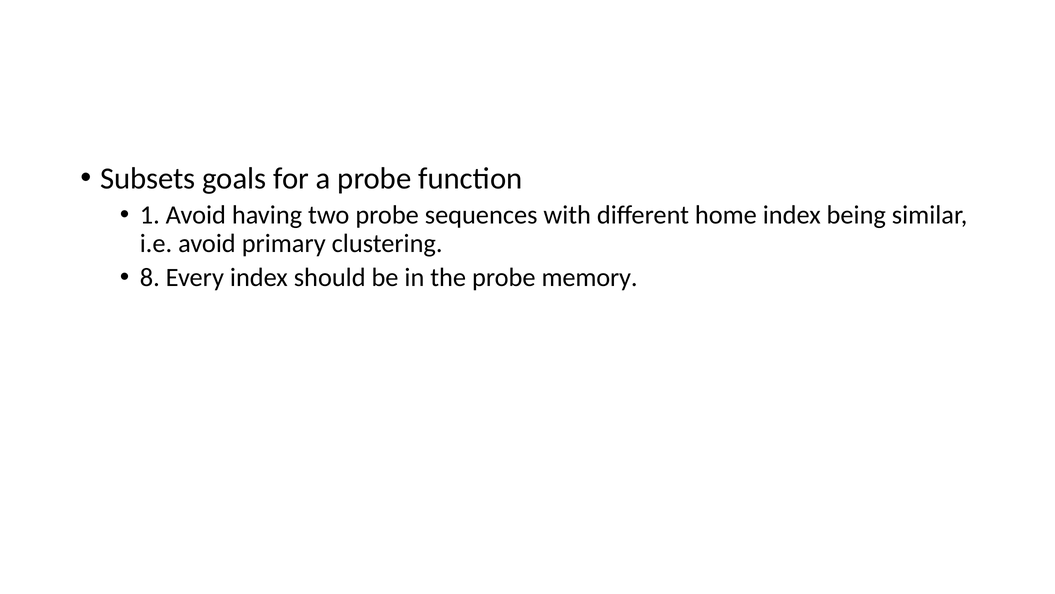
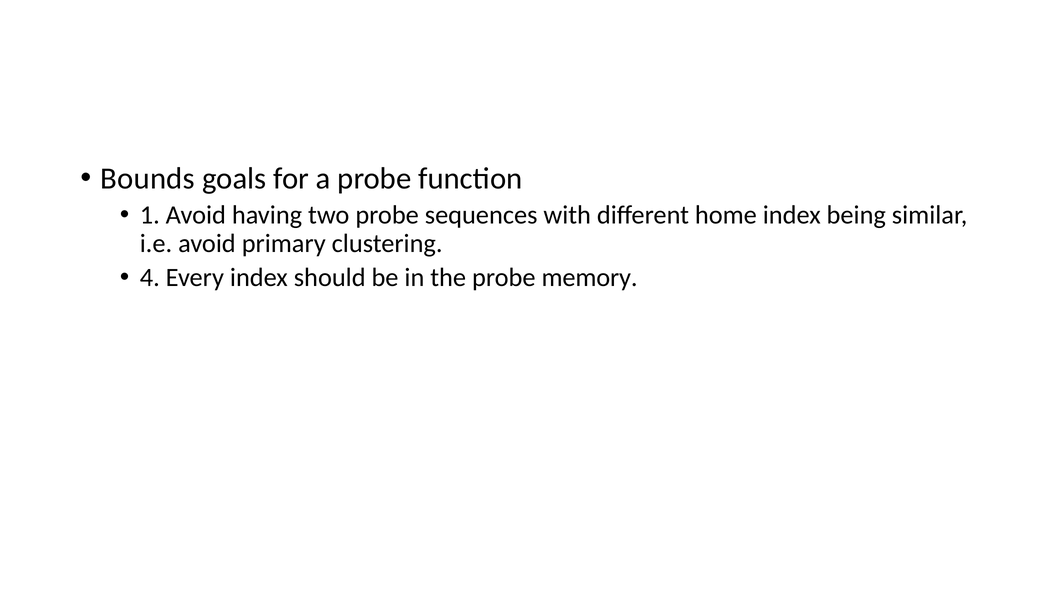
Subsets: Subsets -> Bounds
8: 8 -> 4
